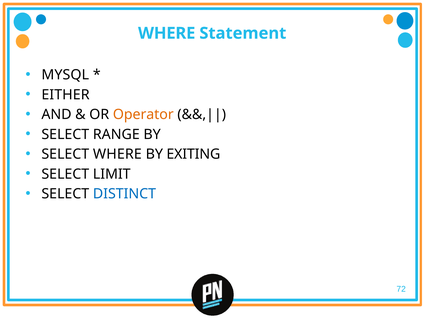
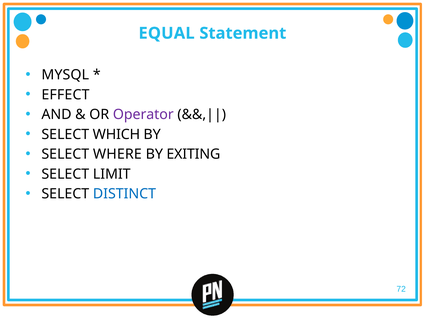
WHERE at (167, 33): WHERE -> EQUAL
EITHER: EITHER -> EFFECT
Operator colour: orange -> purple
RANGE: RANGE -> WHICH
